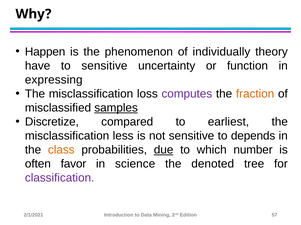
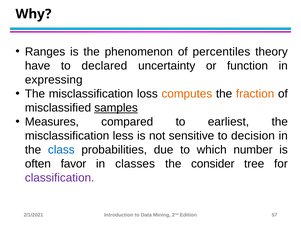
Happen: Happen -> Ranges
individually: individually -> percentiles
to sensitive: sensitive -> declared
computes colour: purple -> orange
Discretize: Discretize -> Measures
depends: depends -> decision
class colour: orange -> blue
due underline: present -> none
science: science -> classes
denoted: denoted -> consider
